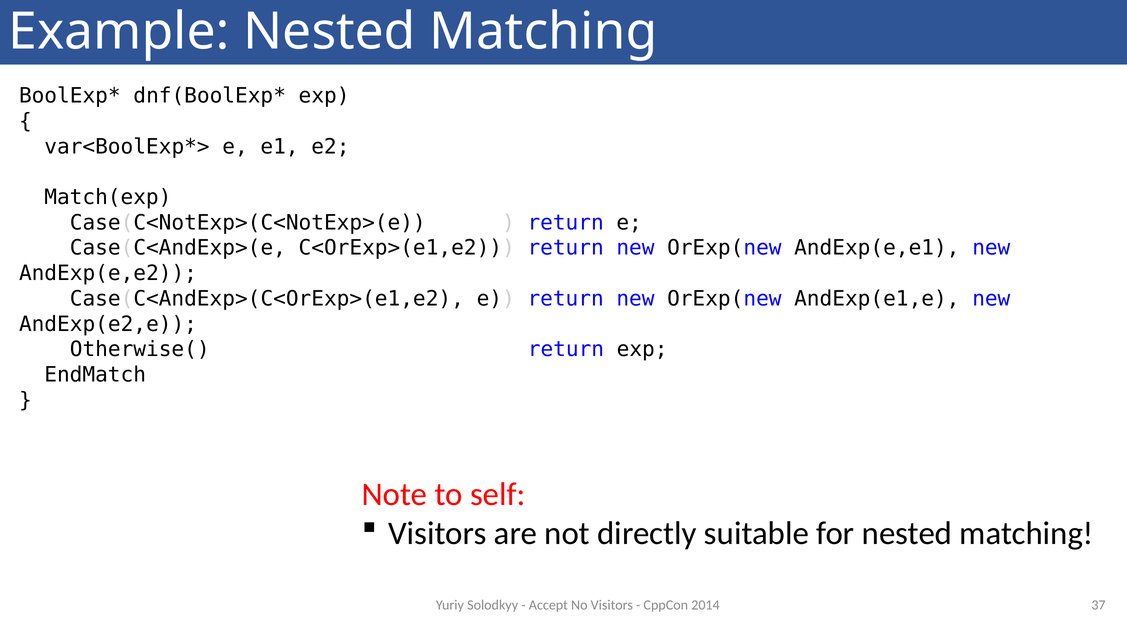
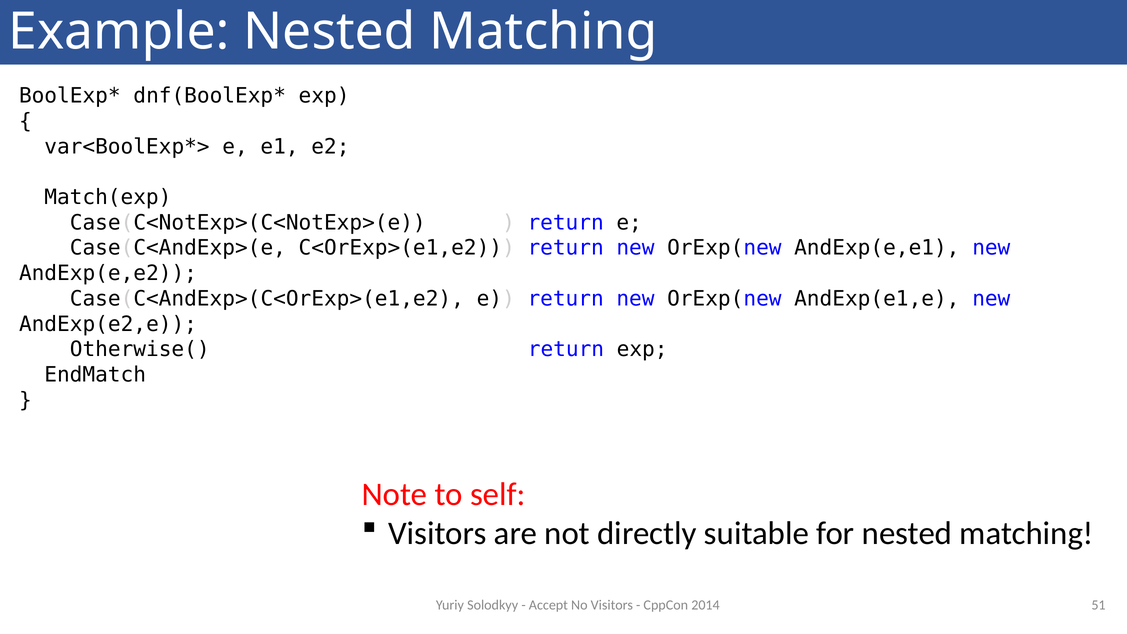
37: 37 -> 51
